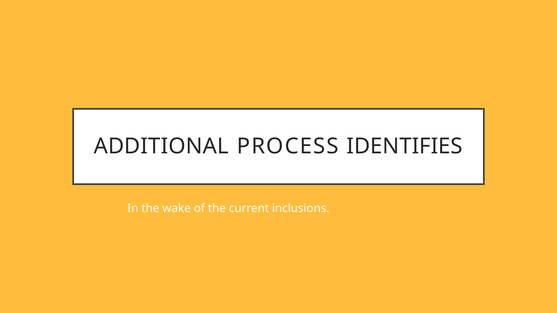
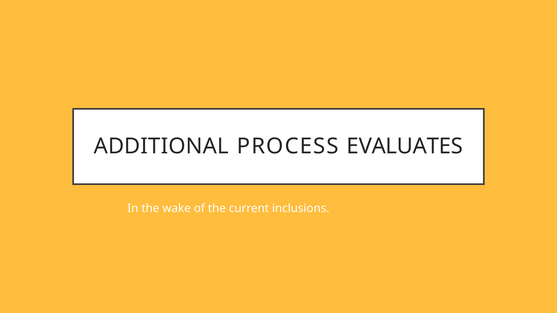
IDENTIFIES: IDENTIFIES -> EVALUATES
